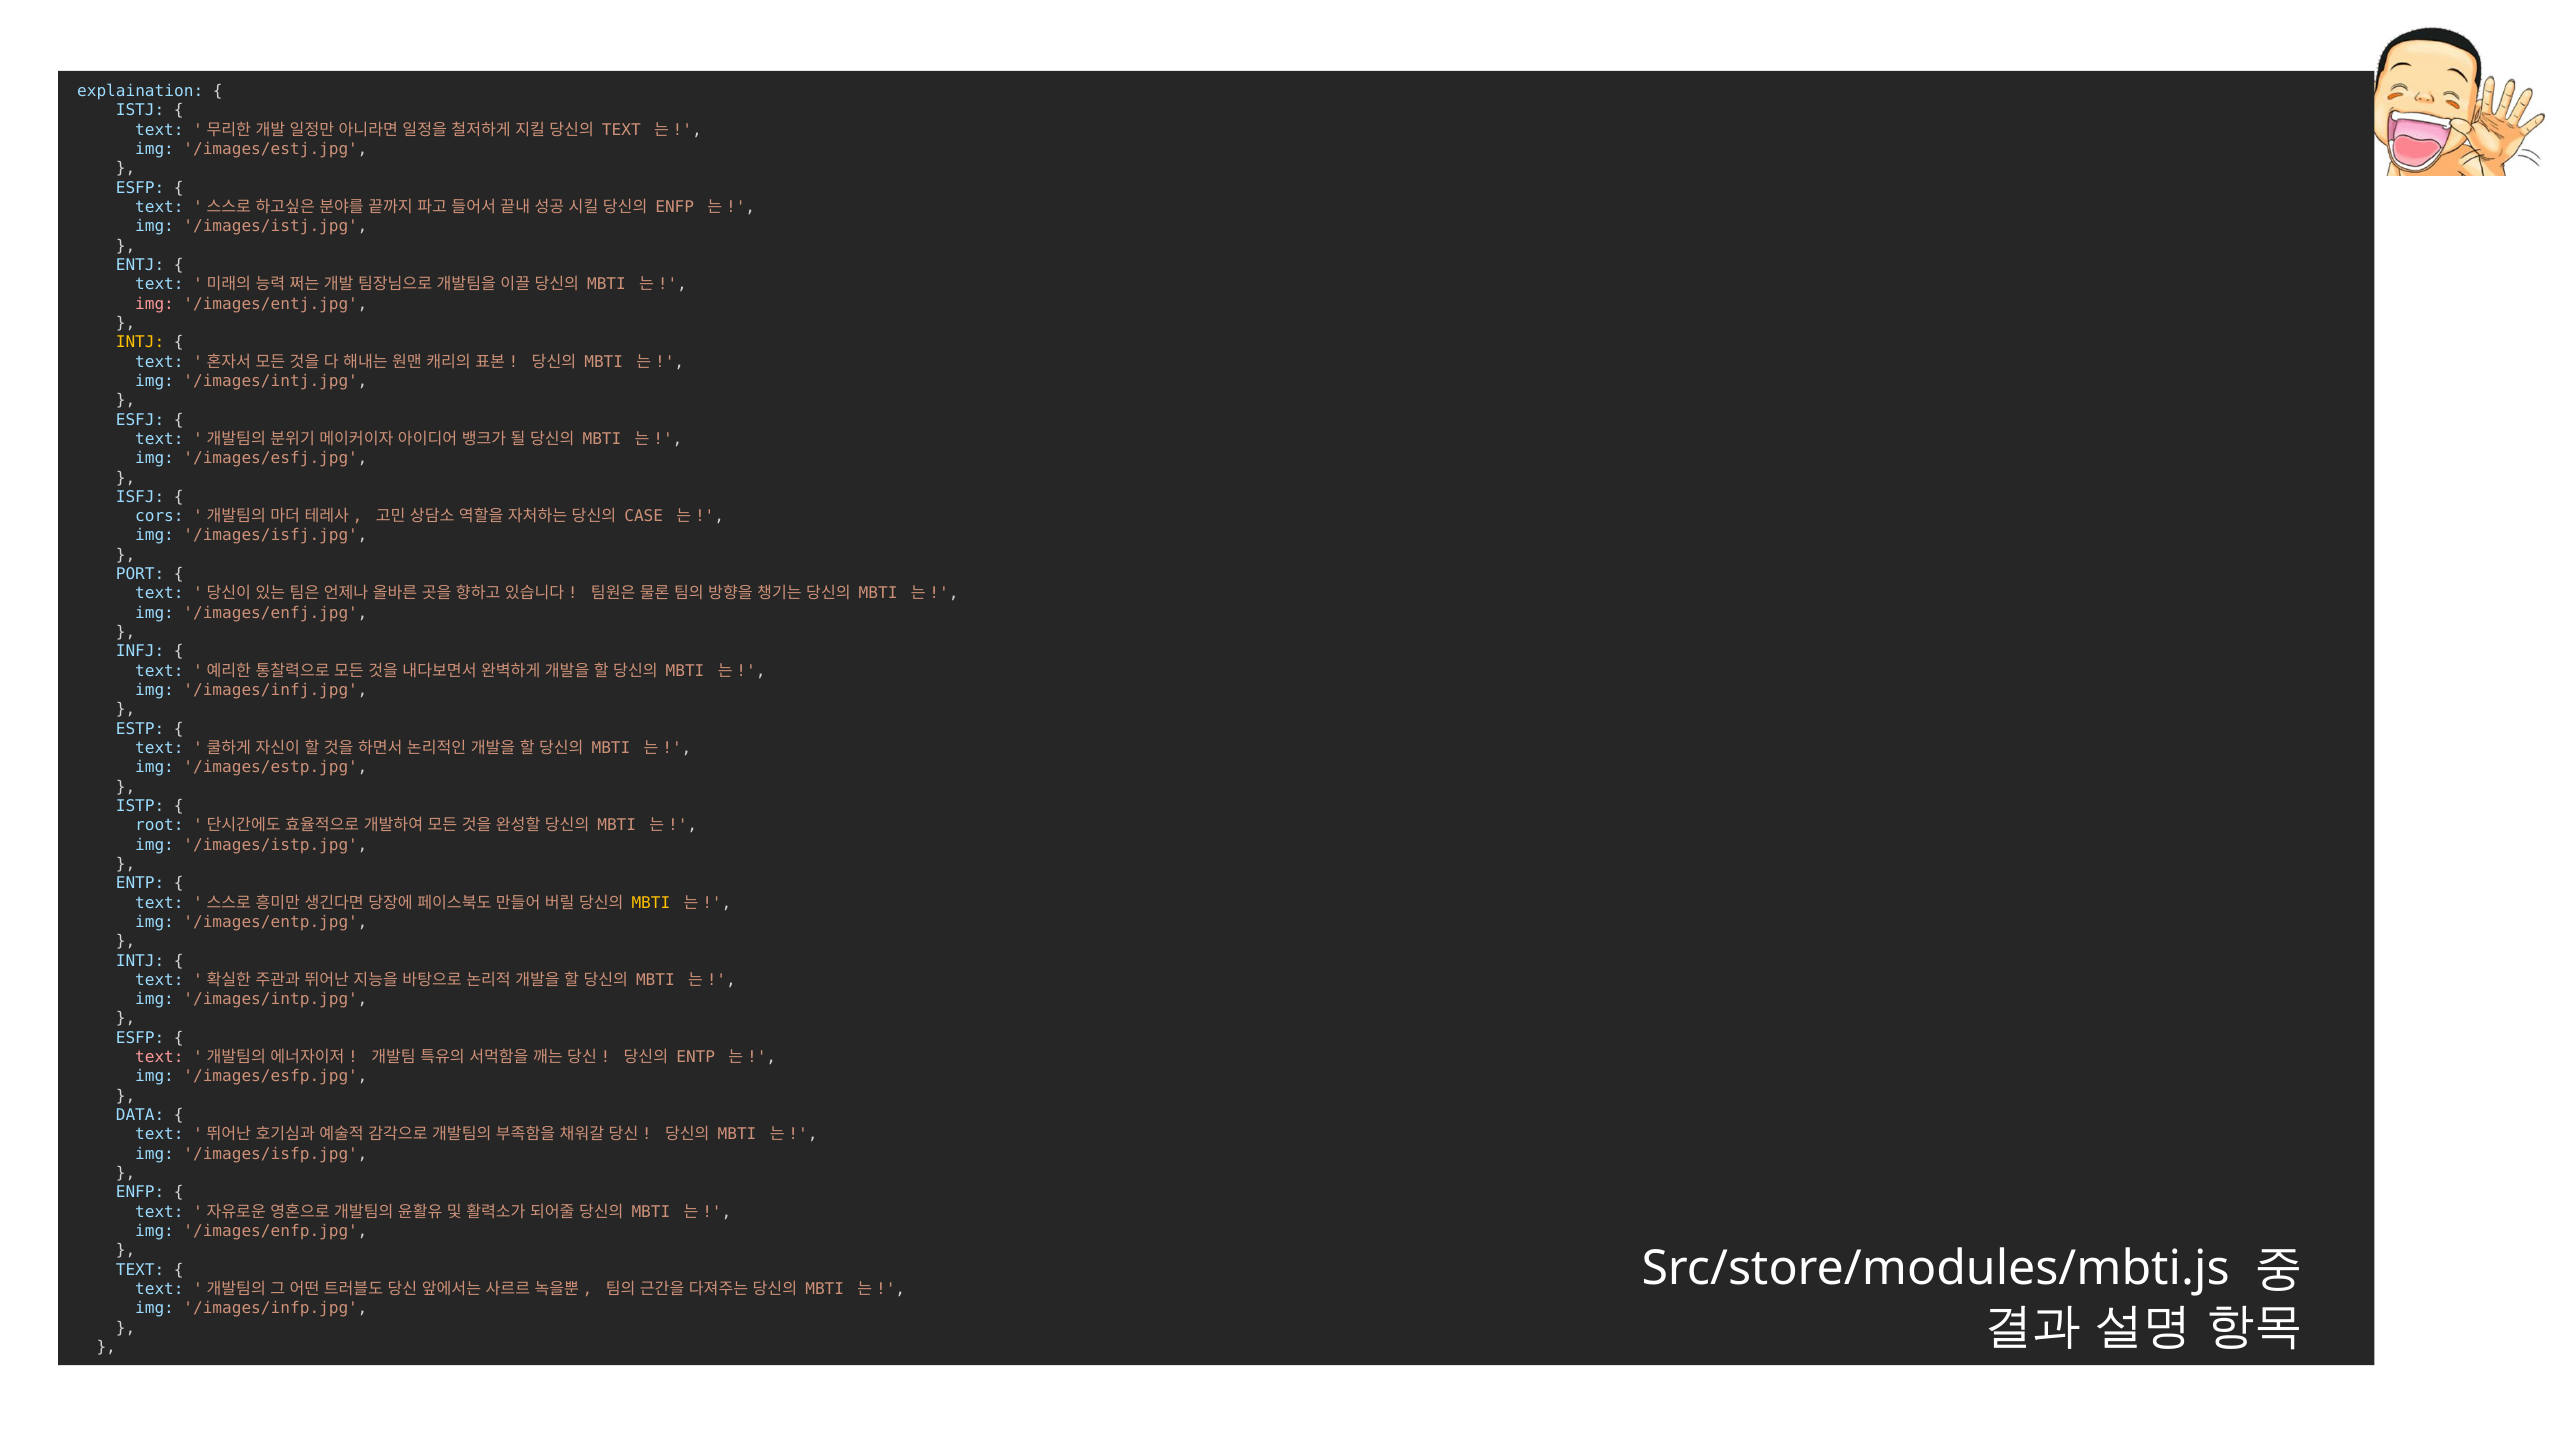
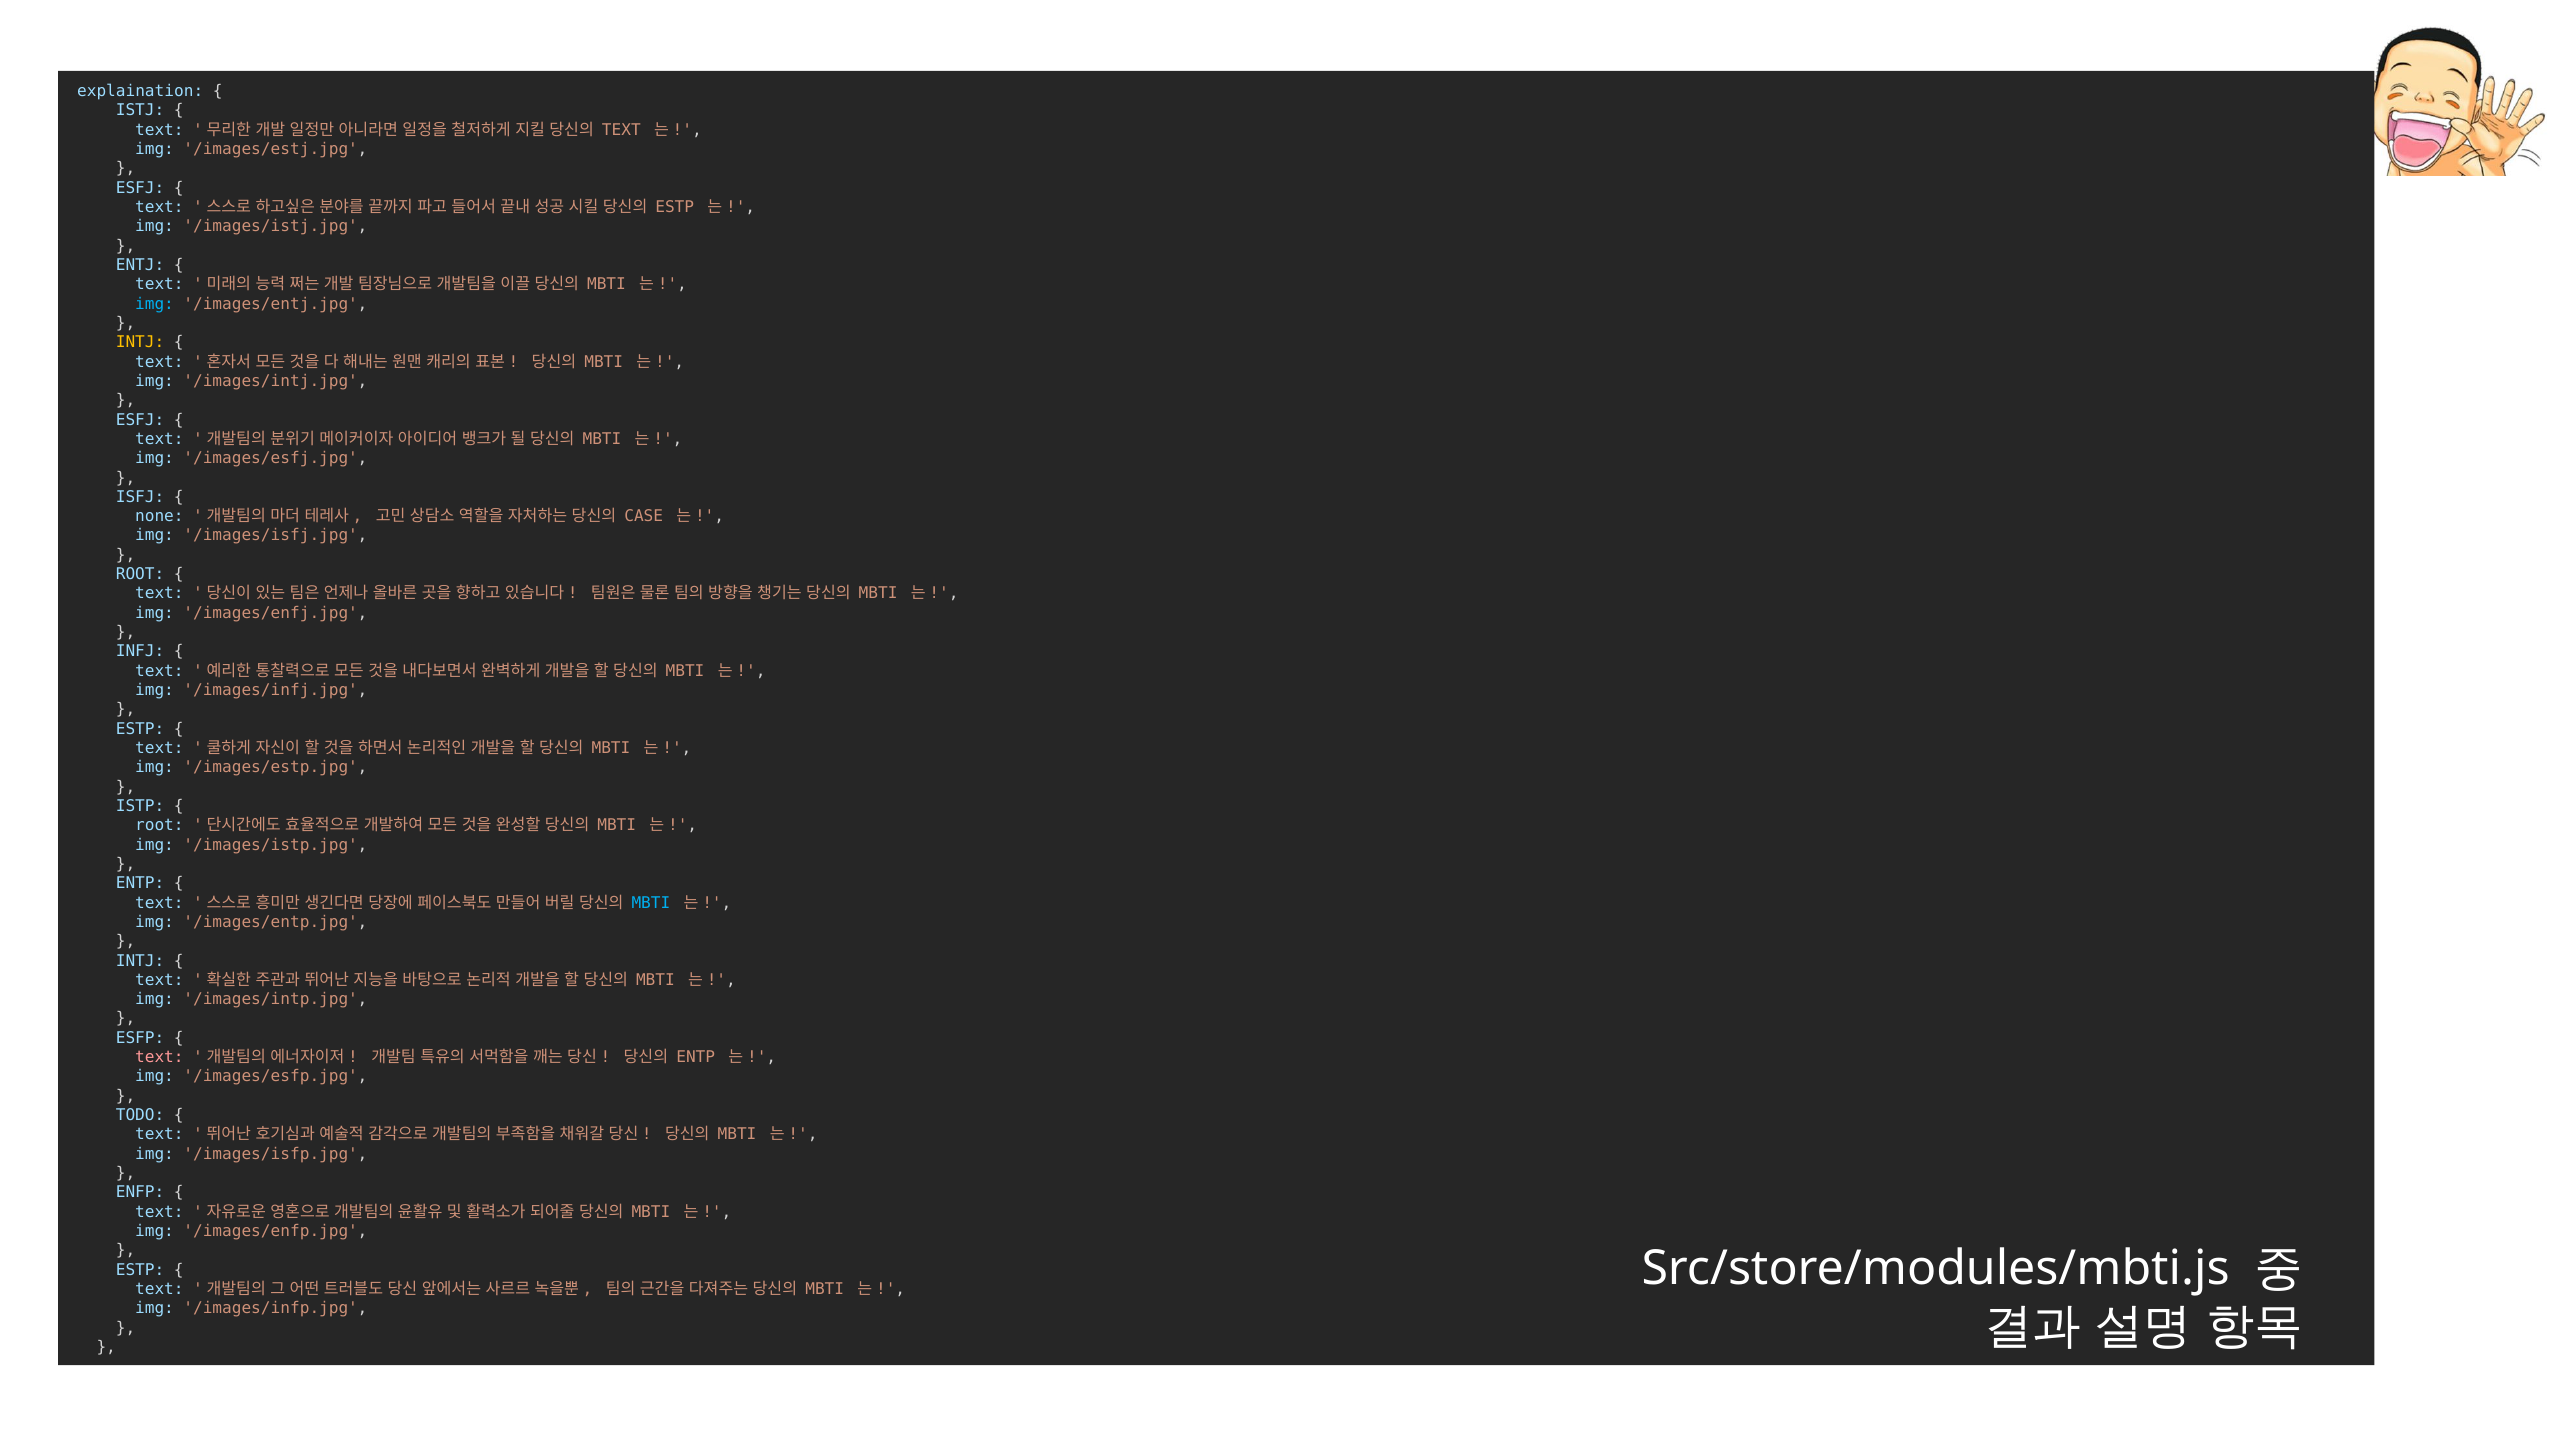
ESFP at (140, 188): ESFP -> ESFJ
ENFP at (675, 207): ENFP -> ESTP
img at (155, 304) colour: pink -> light blue
cors: cors -> none
PORT at (140, 574): PORT -> ROOT
MBTI at (651, 903) colour: yellow -> light blue
DATA: DATA -> TODO
TEXT at (140, 1270): TEXT -> ESTP
